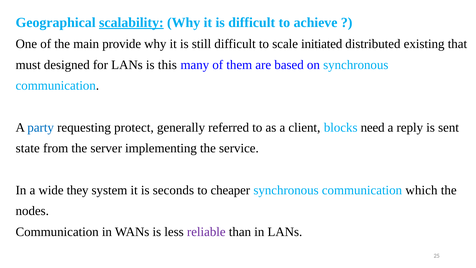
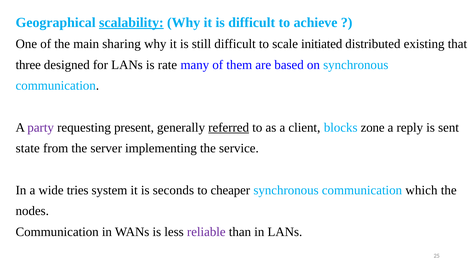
provide: provide -> sharing
must: must -> three
this: this -> rate
party colour: blue -> purple
protect: protect -> present
referred underline: none -> present
need: need -> zone
they: they -> tries
